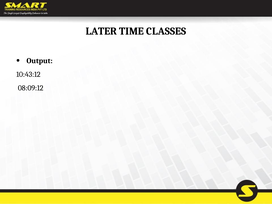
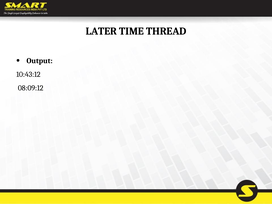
CLASSES: CLASSES -> THREAD
